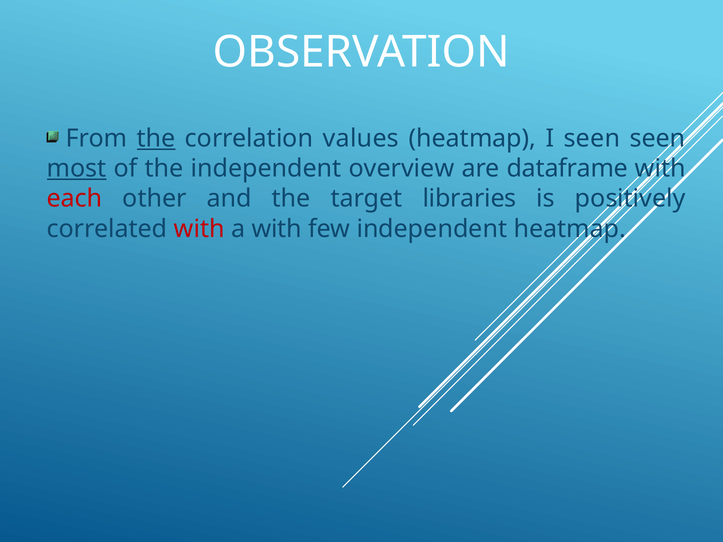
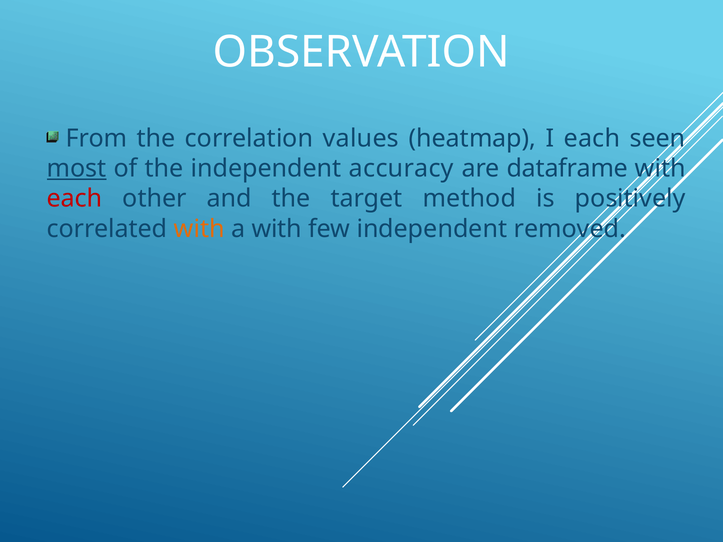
the at (156, 139) underline: present -> none
I seen: seen -> each
overview: overview -> accuracy
libraries: libraries -> method
with at (199, 229) colour: red -> orange
independent heatmap: heatmap -> removed
